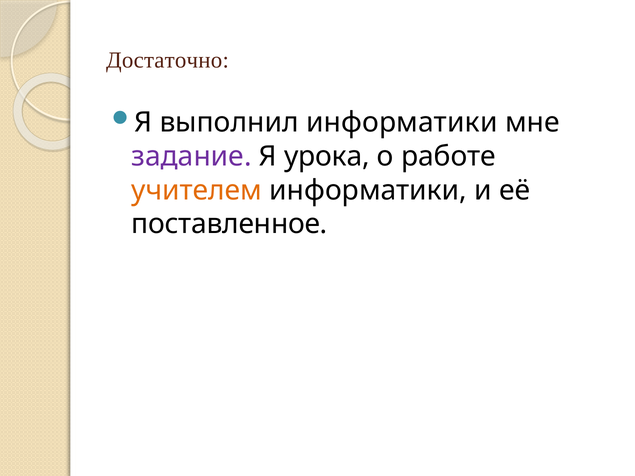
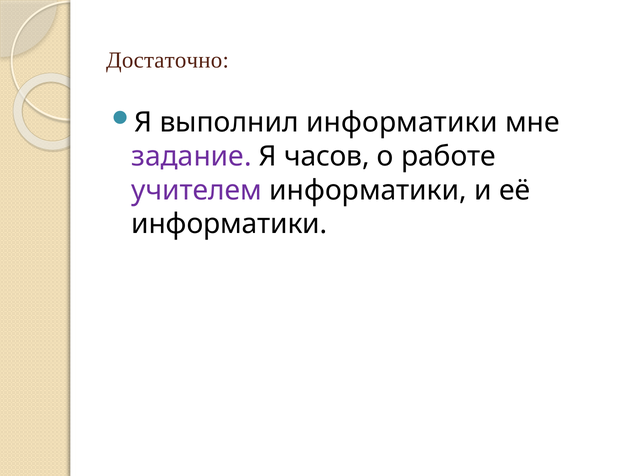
урока: урока -> часов
учителем colour: orange -> purple
поставленное at (229, 224): поставленное -> информатики
